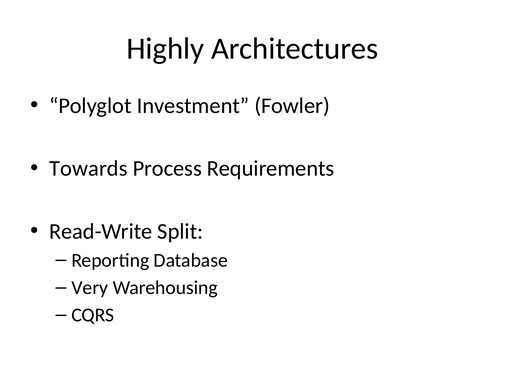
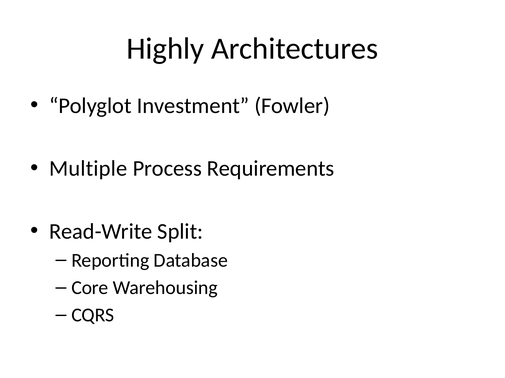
Towards: Towards -> Multiple
Very: Very -> Core
